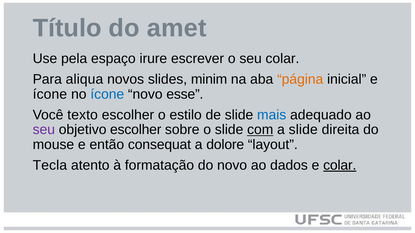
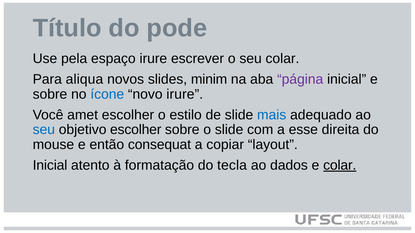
amet: amet -> pode
página colour: orange -> purple
ícone at (50, 94): ícone -> sobre
novo esse: esse -> irure
texto: texto -> amet
seu at (44, 130) colour: purple -> blue
com underline: present -> none
a slide: slide -> esse
dolore: dolore -> copiar
Tecla at (50, 166): Tecla -> Inicial
do novo: novo -> tecla
